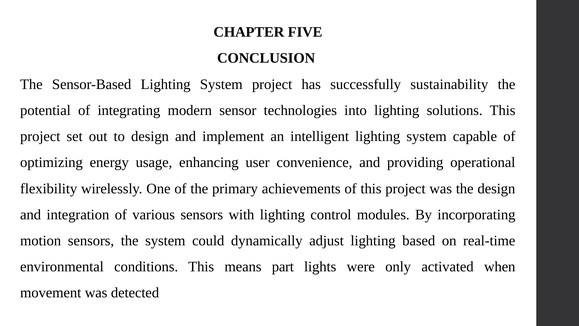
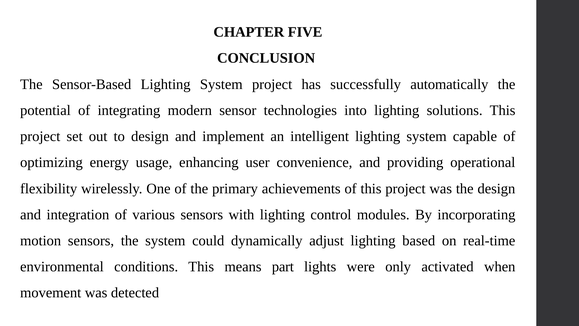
sustainability: sustainability -> automatically
